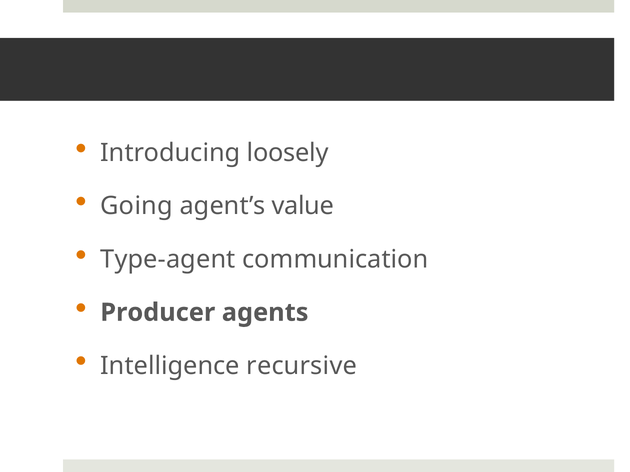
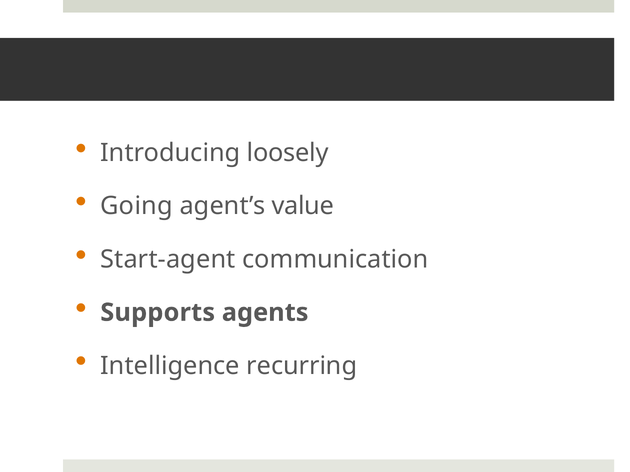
Type-agent: Type-agent -> Start-agent
Producer: Producer -> Supports
recursive: recursive -> recurring
